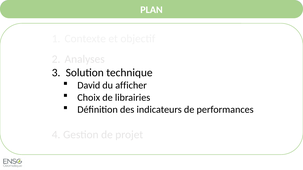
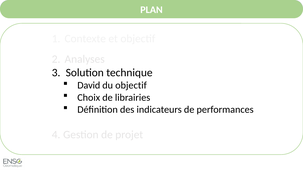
du afficher: afficher -> objectif
